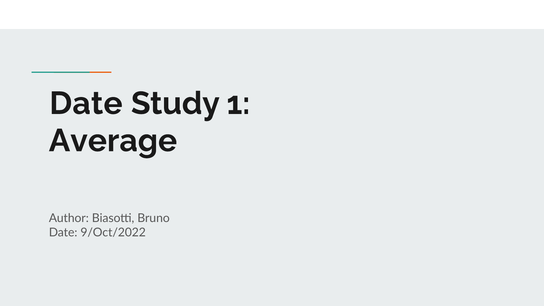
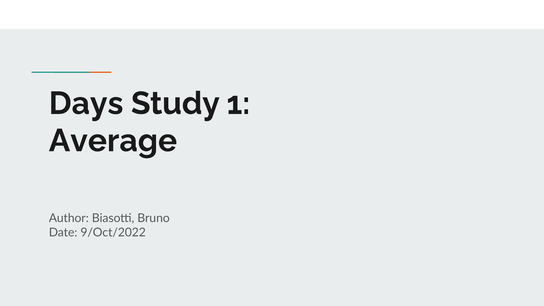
Date at (86, 103): Date -> Days
